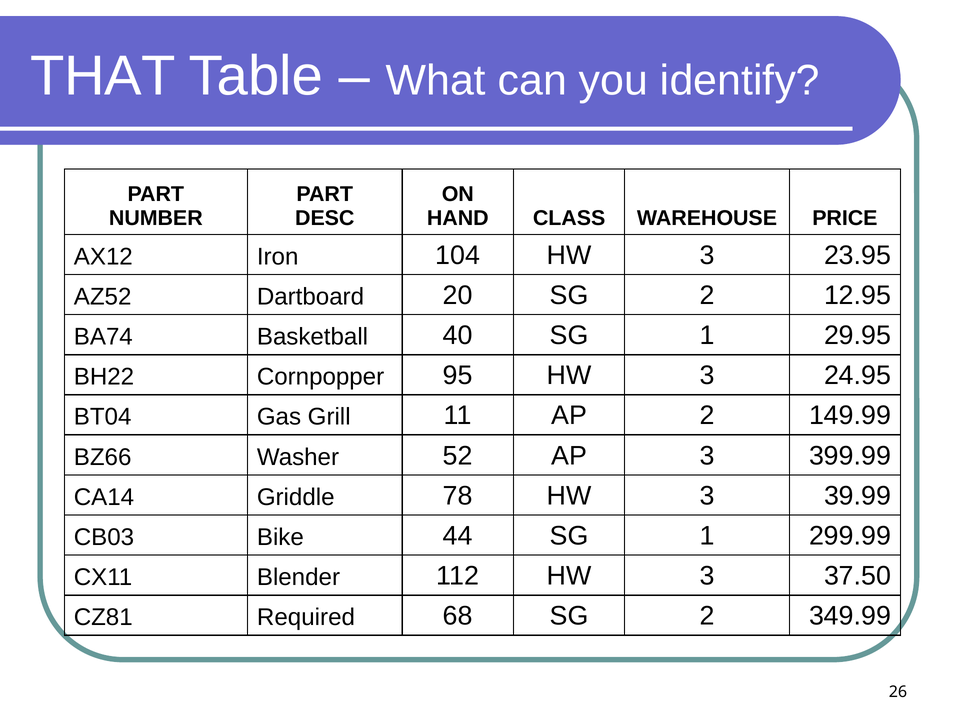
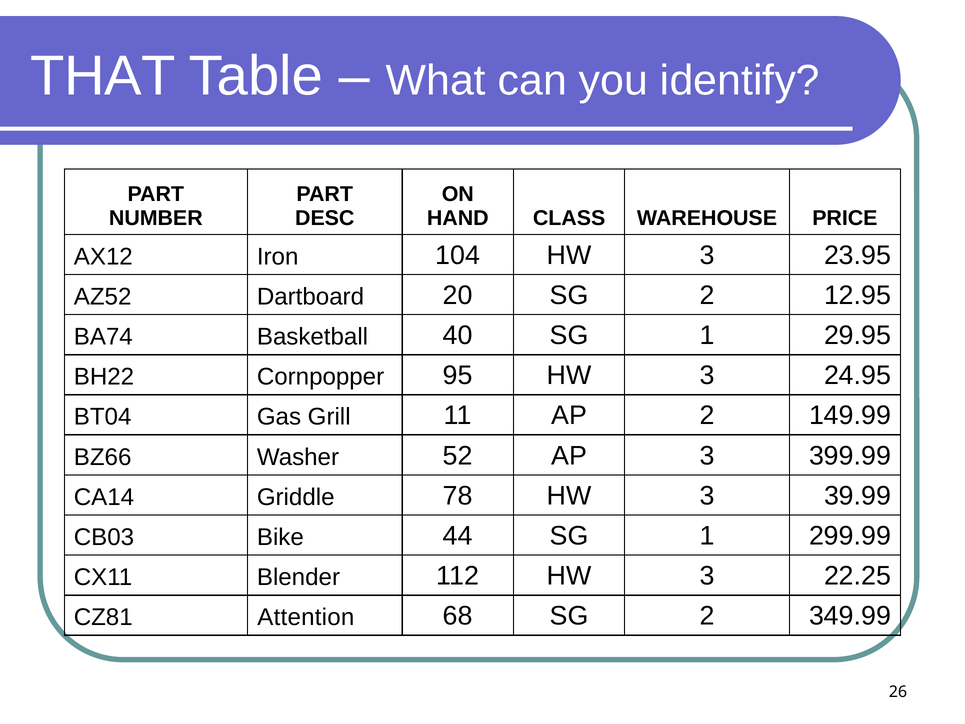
37.50: 37.50 -> 22.25
Required: Required -> Attention
